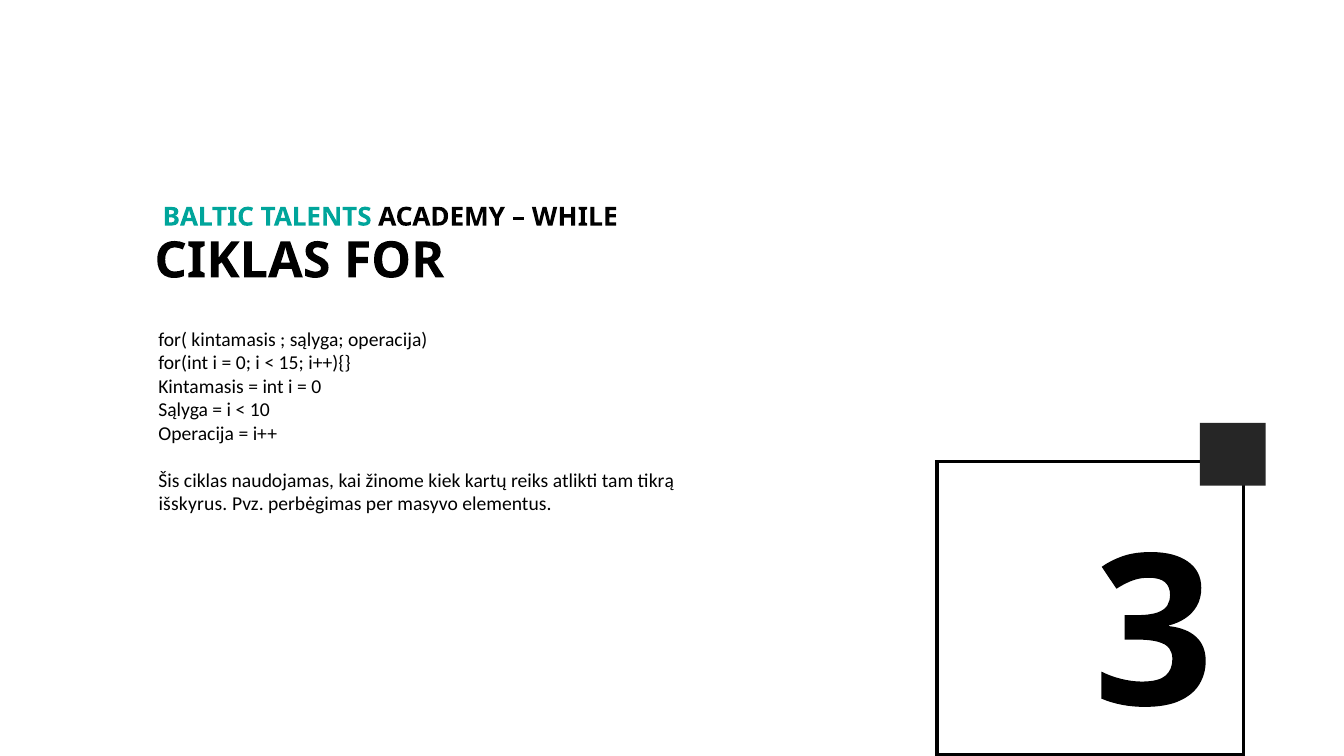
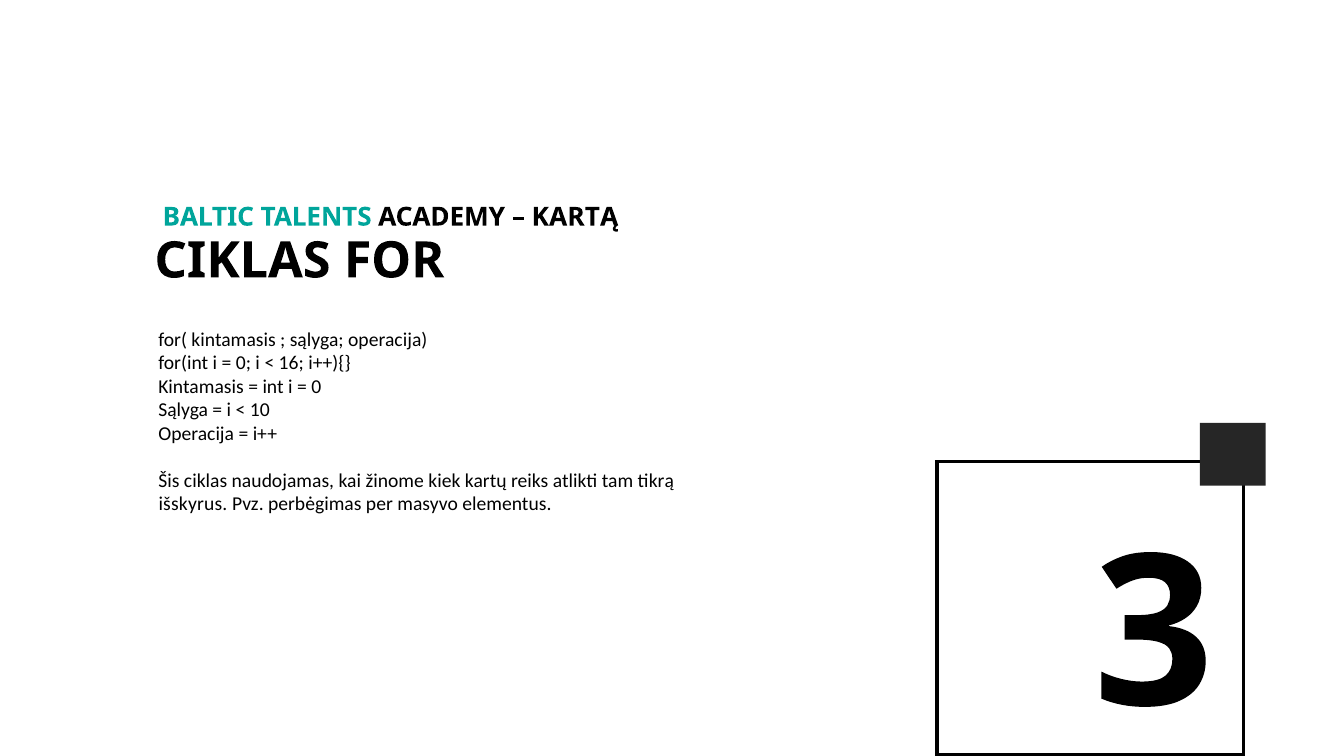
WHILE: WHILE -> KARTĄ
15: 15 -> 16
